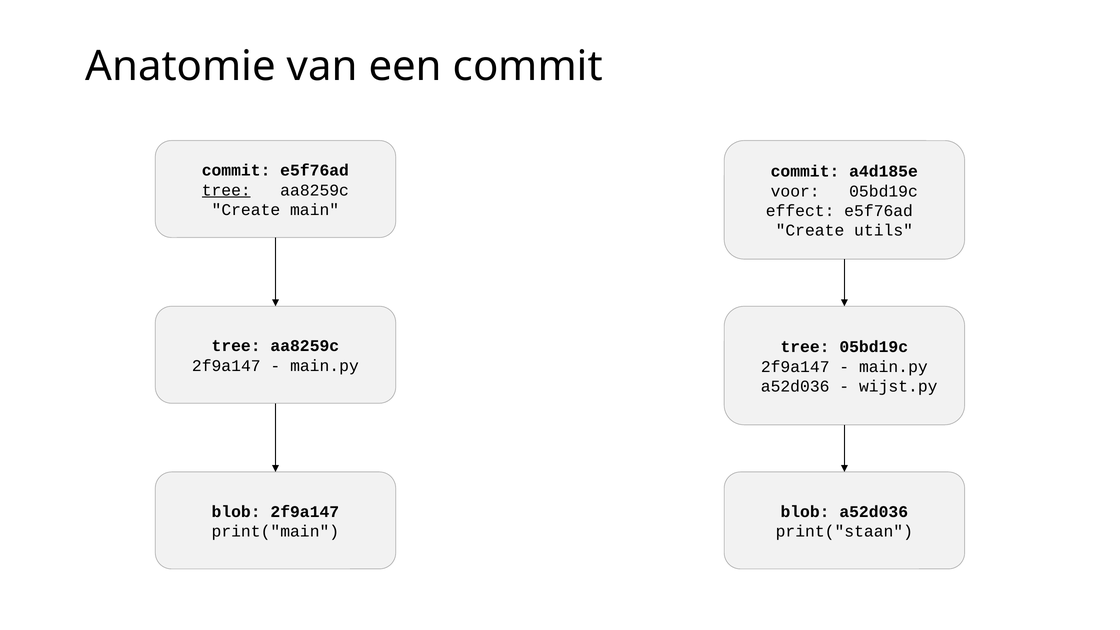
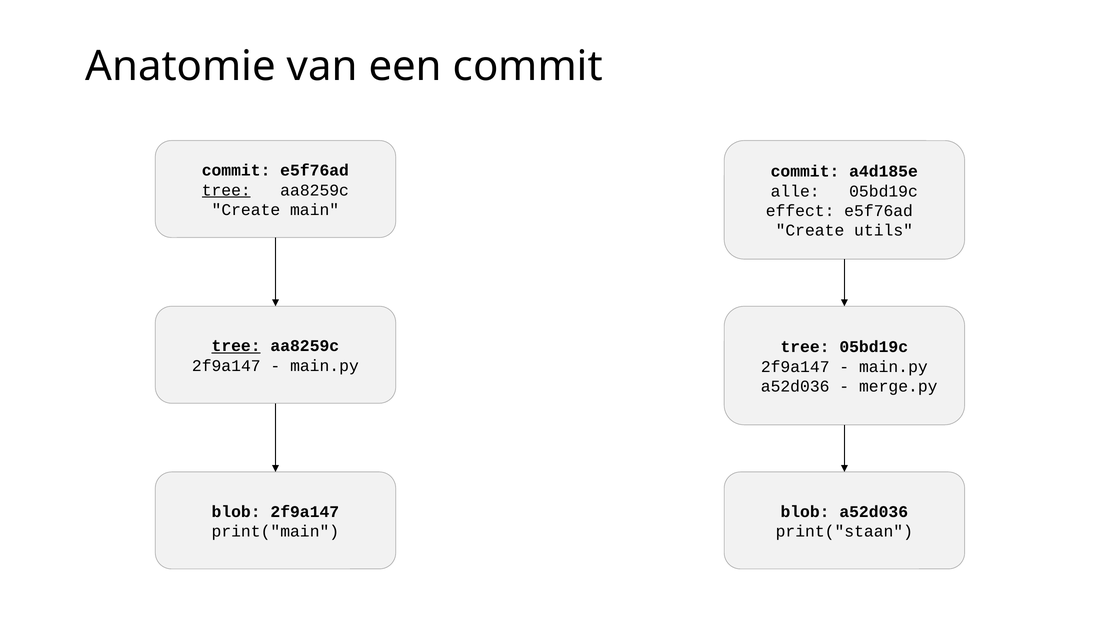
voor: voor -> alle
tree at (236, 346) underline: none -> present
wijst.py: wijst.py -> merge.py
